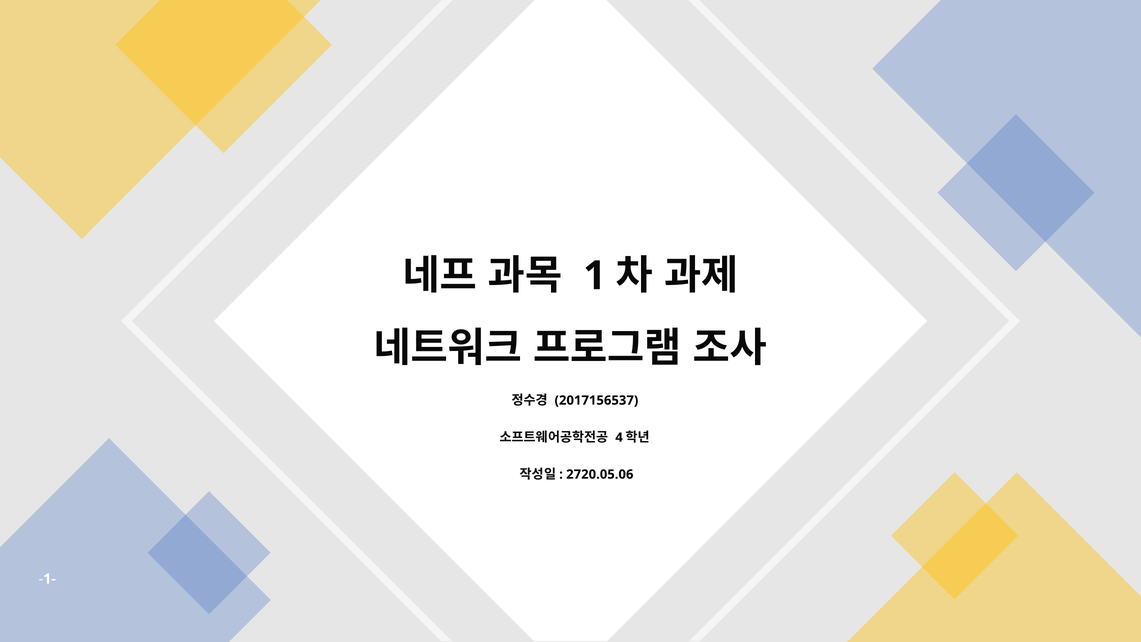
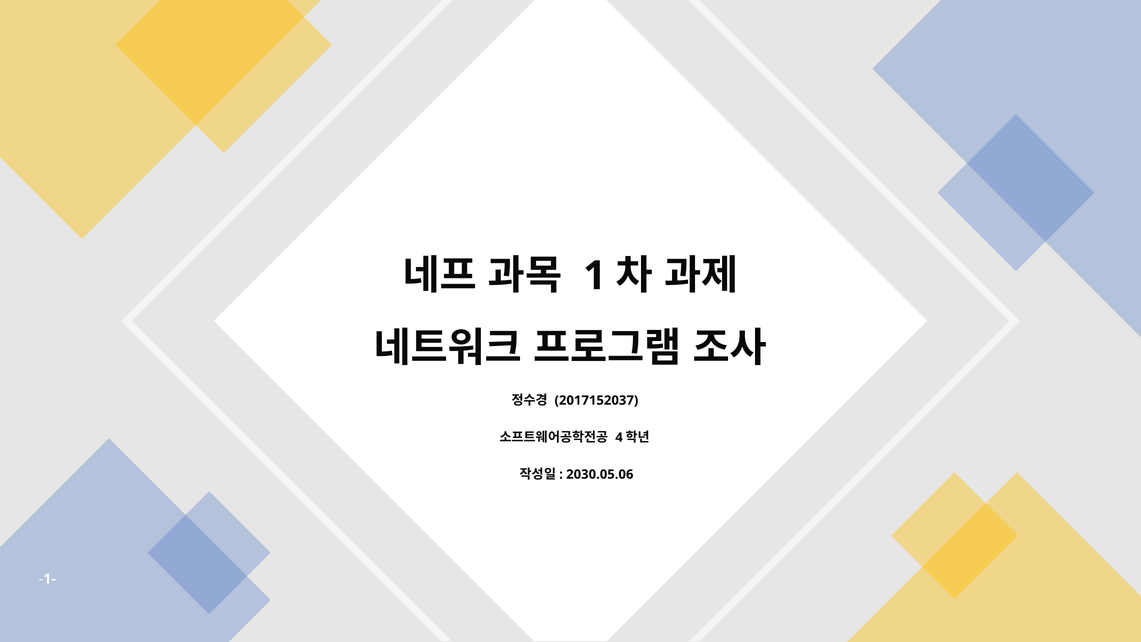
2017156537: 2017156537 -> 2017152037
2720.05.06: 2720.05.06 -> 2030.05.06
